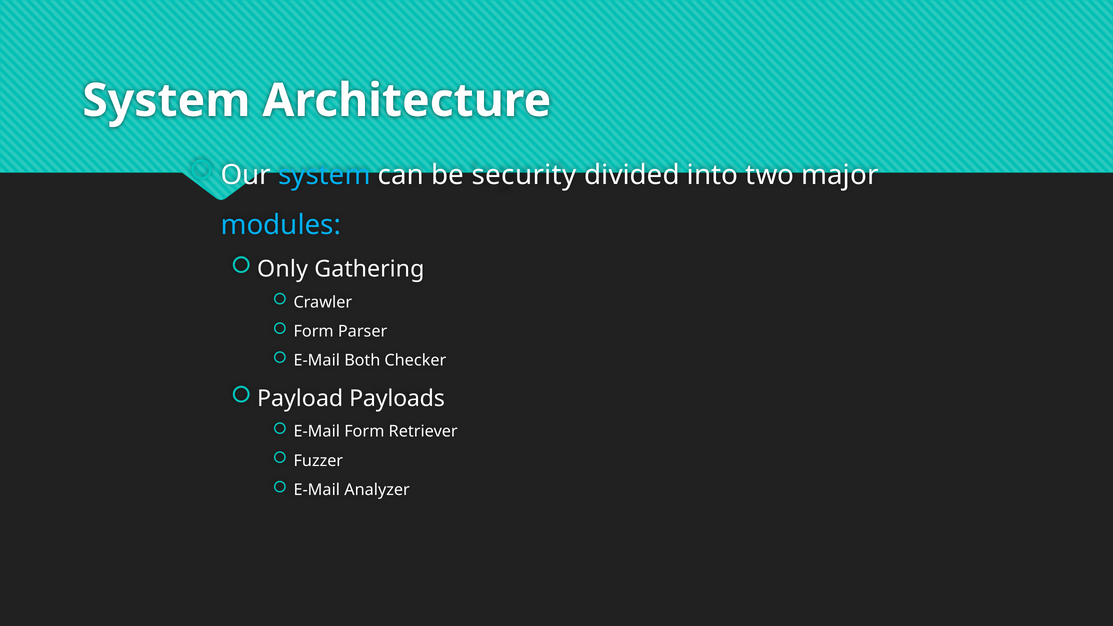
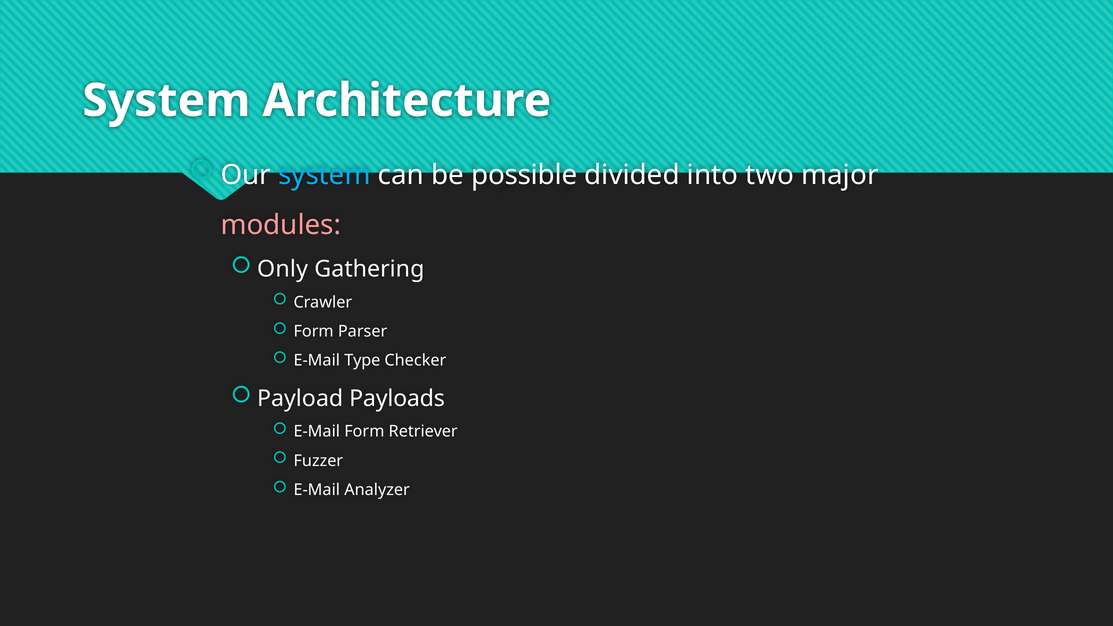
security: security -> possible
modules colour: light blue -> pink
Both: Both -> Type
